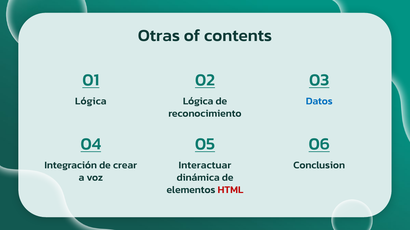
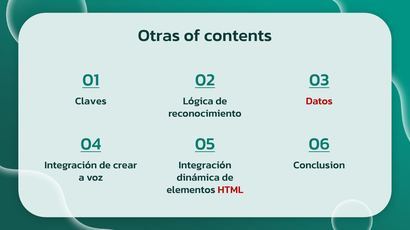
Lógica at (91, 101): Lógica -> Claves
Datos colour: blue -> red
Interactuar at (205, 166): Interactuar -> Integración
